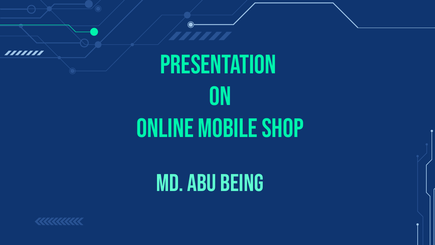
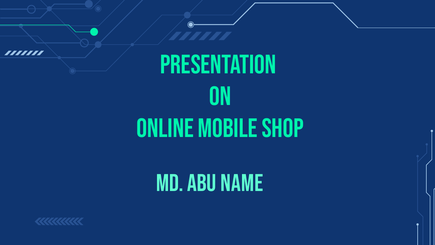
Being: Being -> Name
